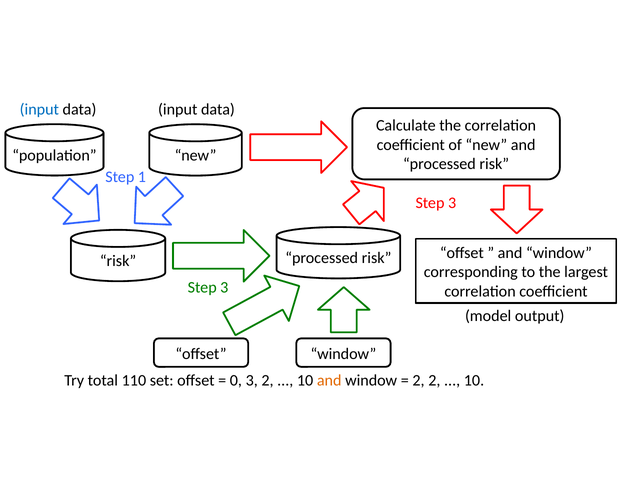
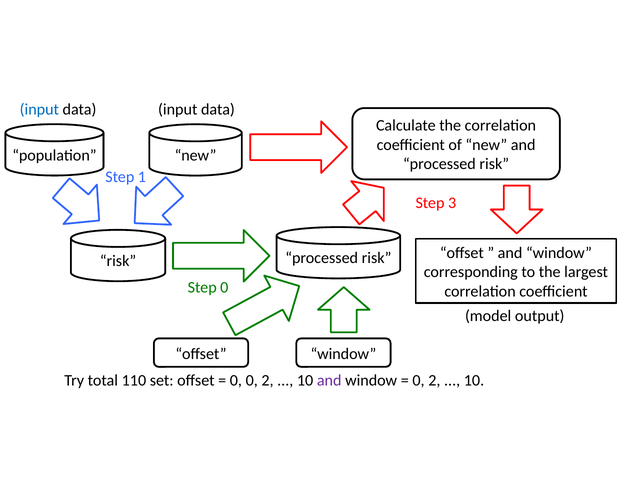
3 at (224, 287): 3 -> 0
0 3: 3 -> 0
and at (329, 380) colour: orange -> purple
2 at (418, 380): 2 -> 0
